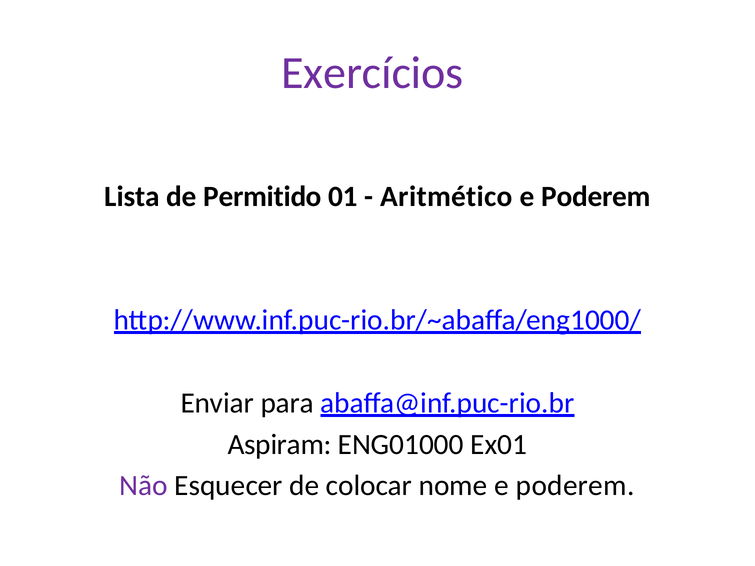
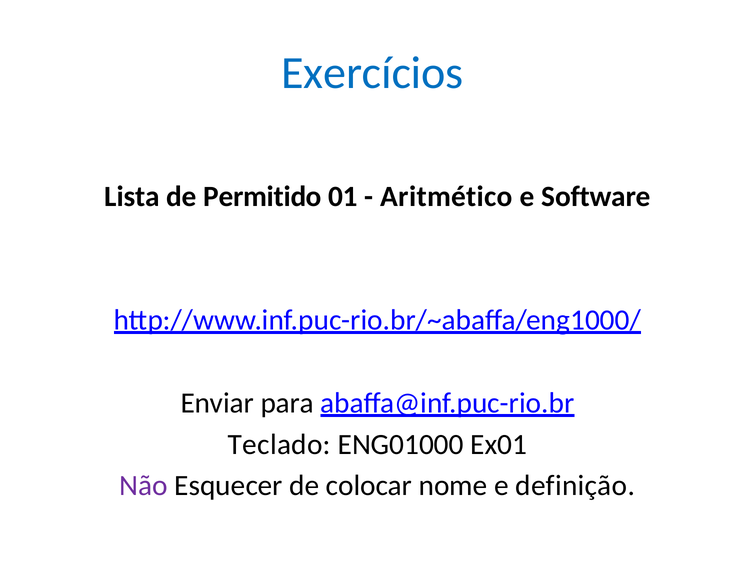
Exercícios colour: purple -> blue
Poderem at (596, 197): Poderem -> Software
Aspiram: Aspiram -> Teclado
nome e poderem: poderem -> definição
